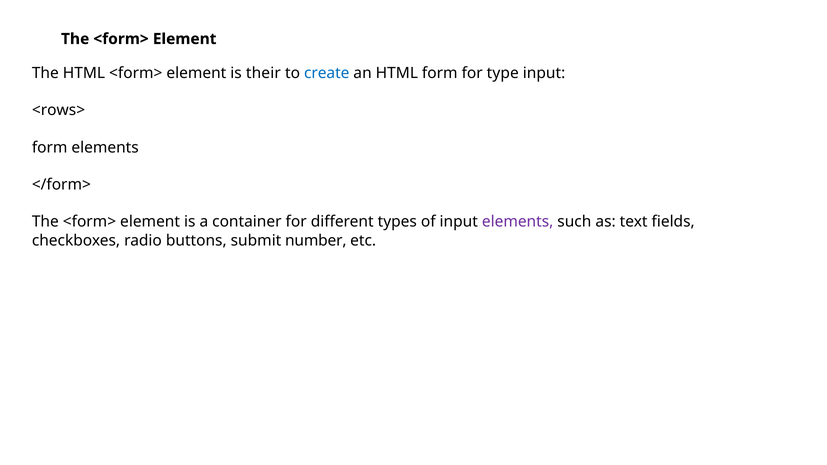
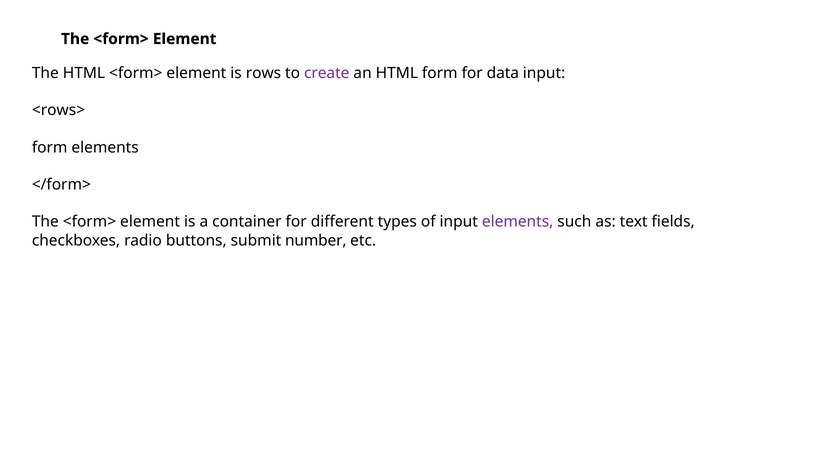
their: their -> rows
create colour: blue -> purple
type: type -> data
